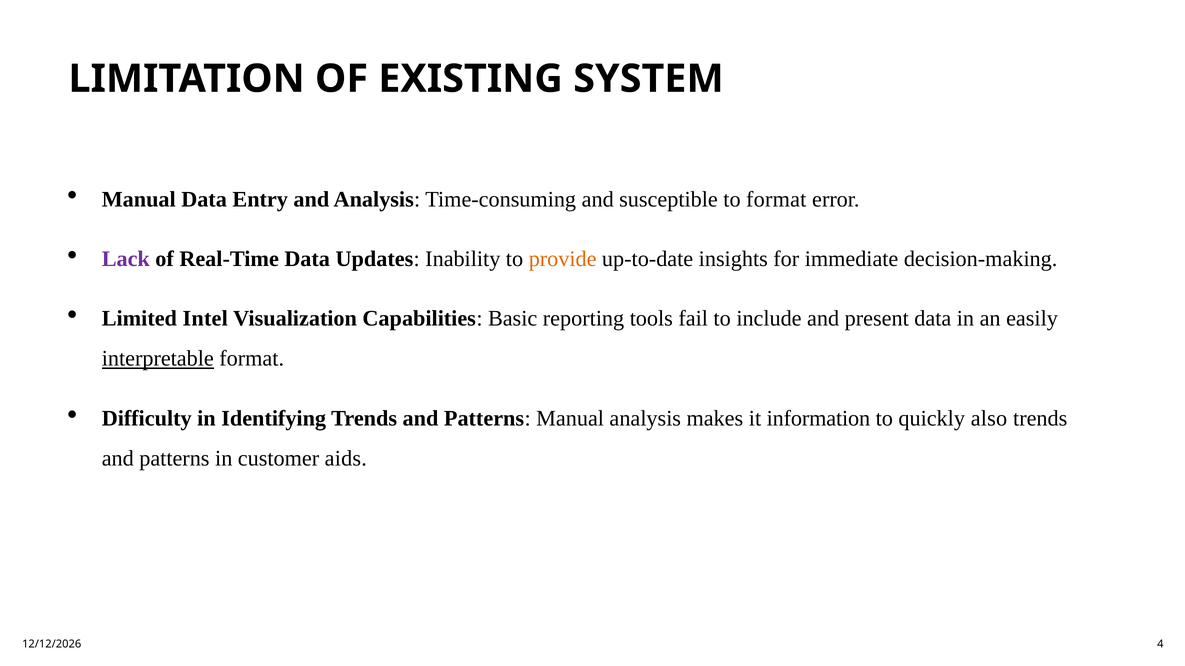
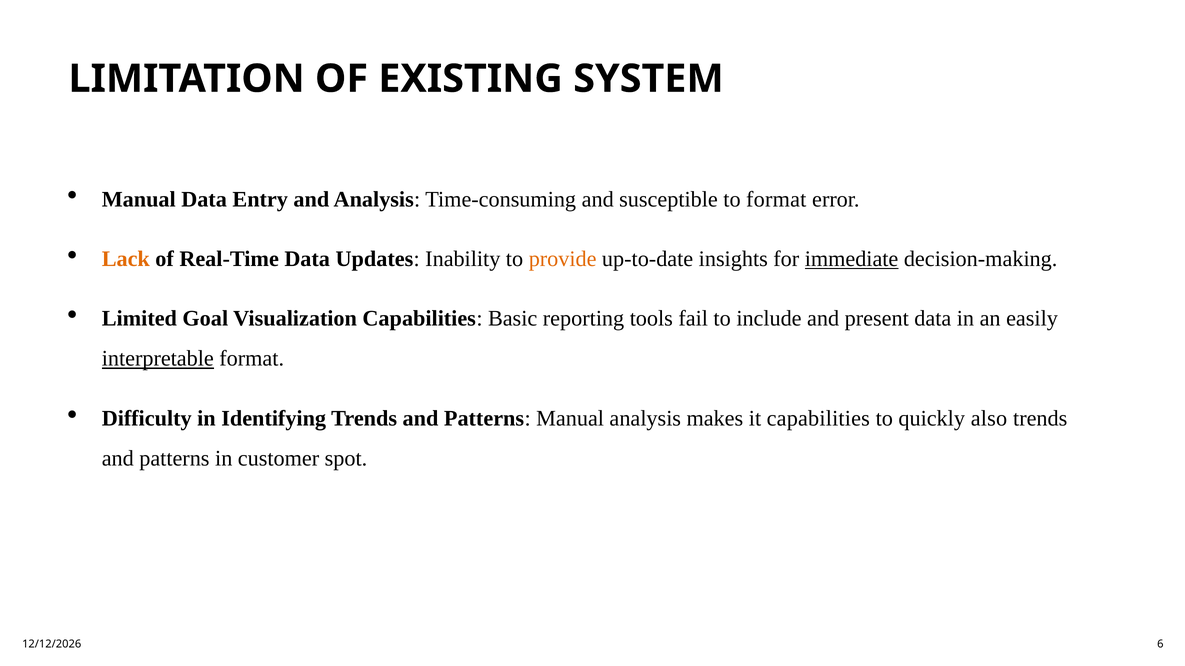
Lack colour: purple -> orange
immediate underline: none -> present
Intel: Intel -> Goal
it information: information -> capabilities
aids: aids -> spot
4: 4 -> 6
